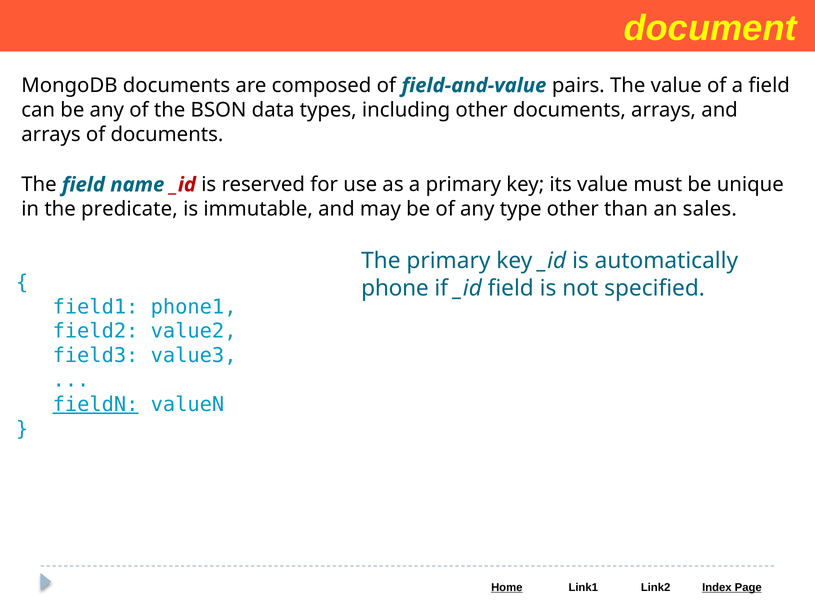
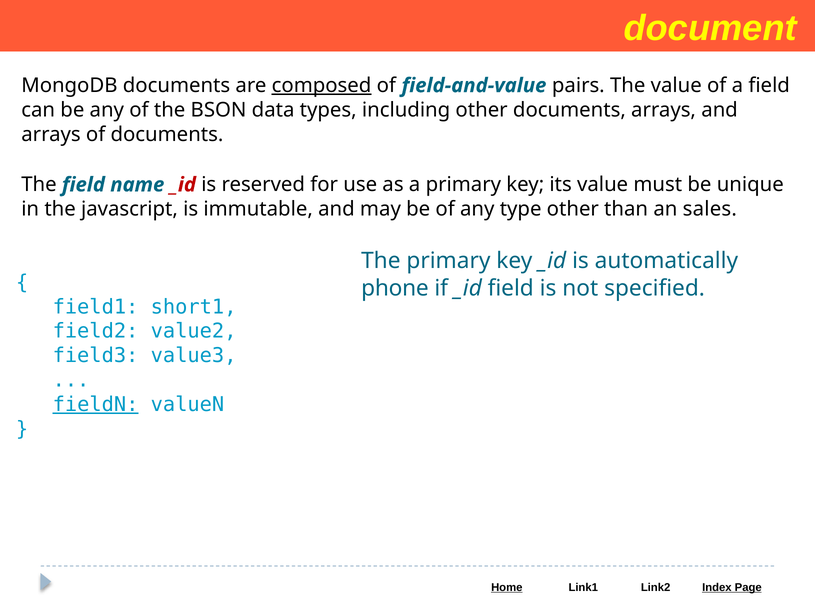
composed underline: none -> present
predicate: predicate -> javascript
phone1: phone1 -> short1
